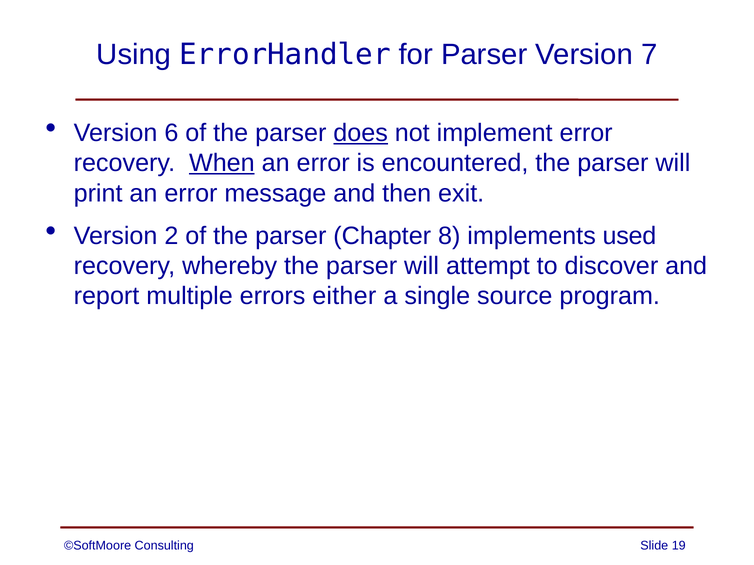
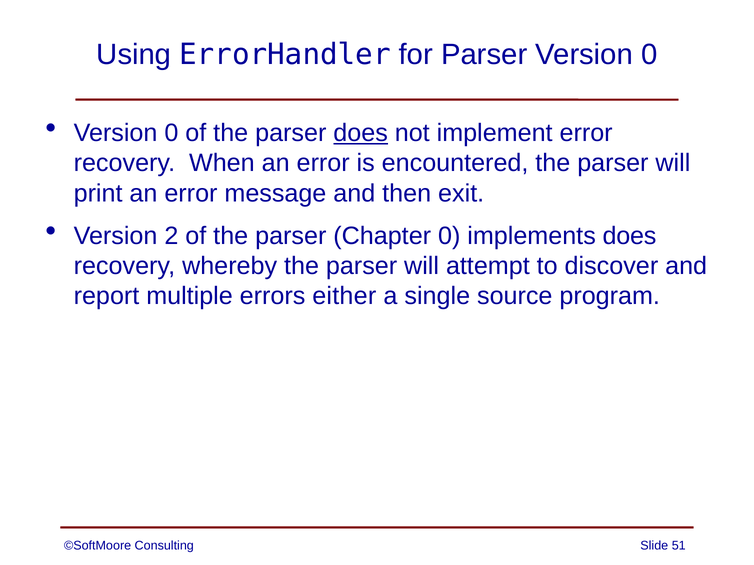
Parser Version 7: 7 -> 0
6 at (171, 133): 6 -> 0
When underline: present -> none
Chapter 8: 8 -> 0
implements used: used -> does
19: 19 -> 51
